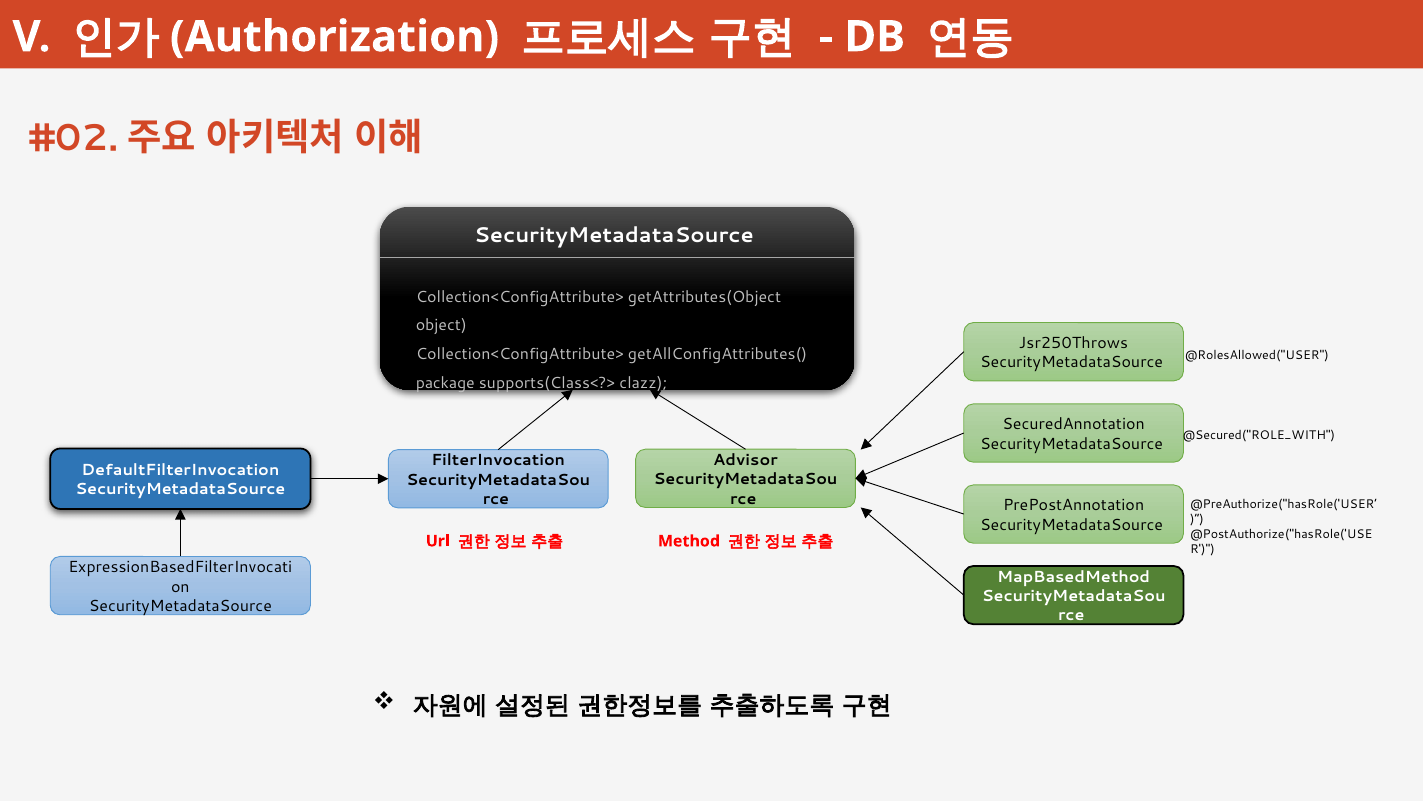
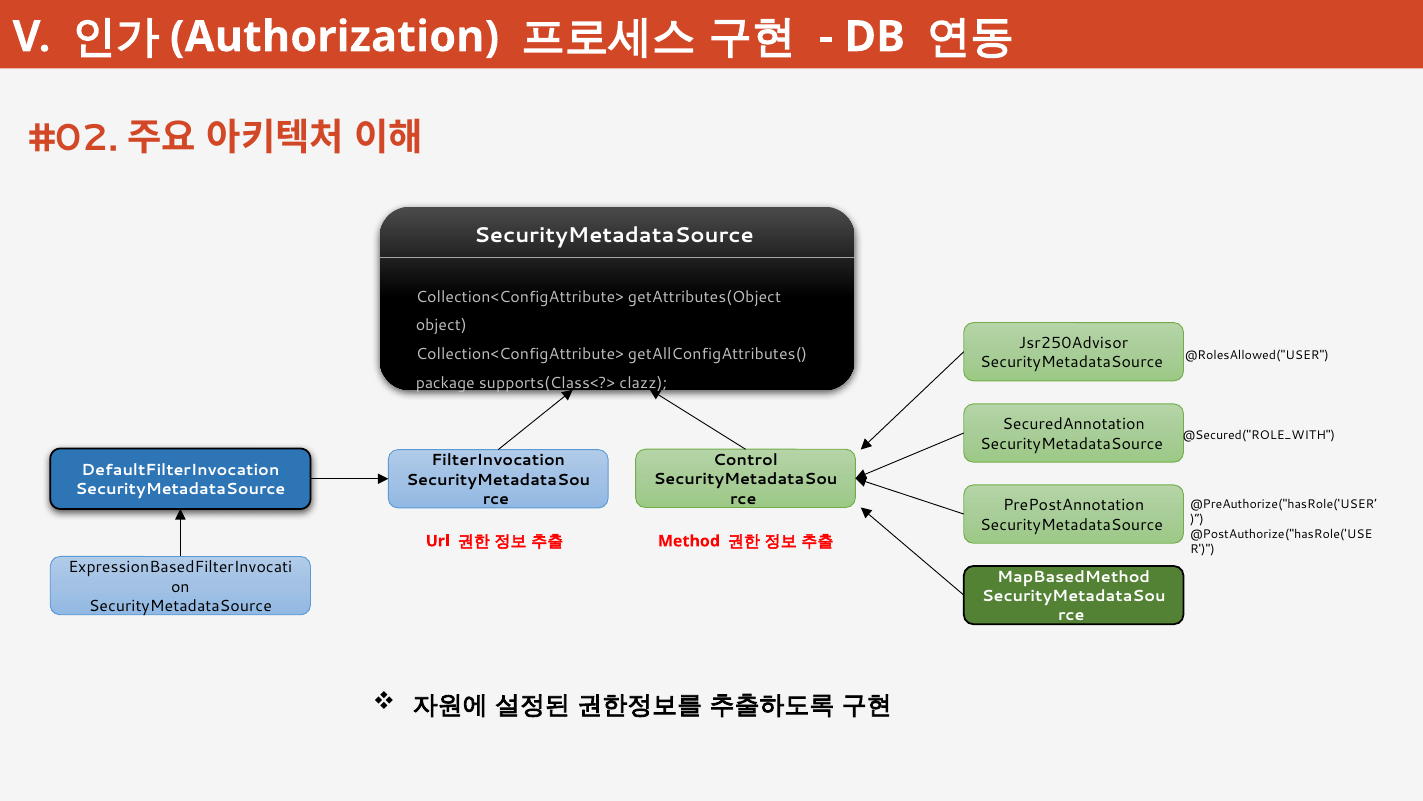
Jsr250Throws: Jsr250Throws -> Jsr250Advisor
Advisor: Advisor -> Control
